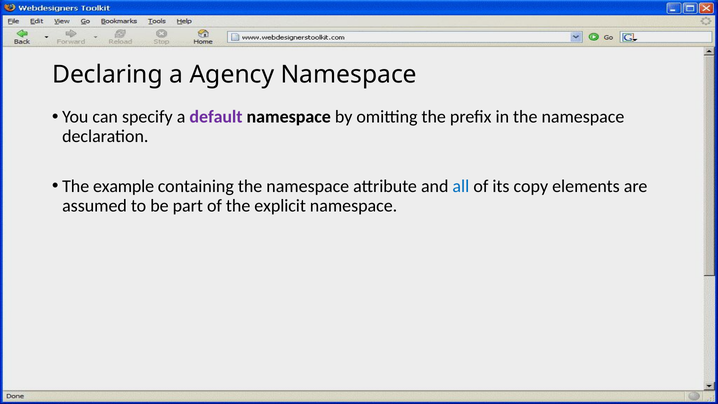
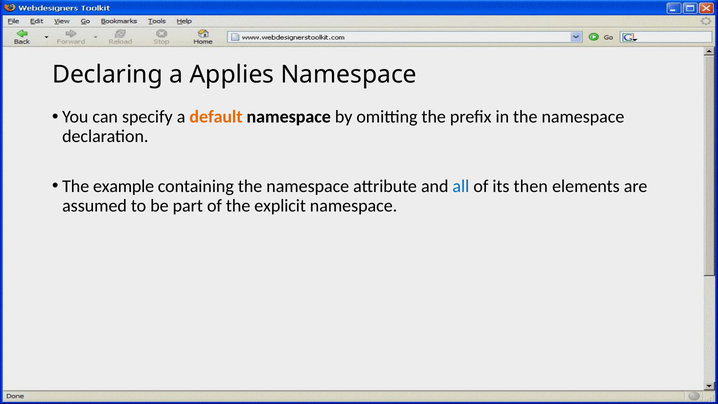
Agency: Agency -> Applies
default colour: purple -> orange
copy: copy -> then
